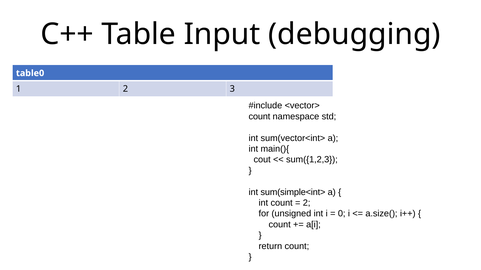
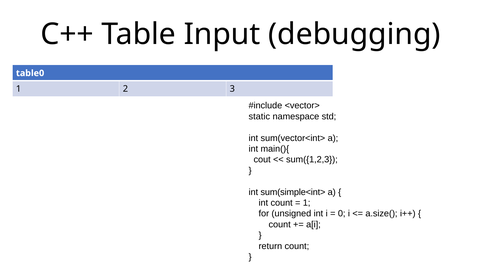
count at (259, 117): count -> static
2 at (307, 203): 2 -> 1
